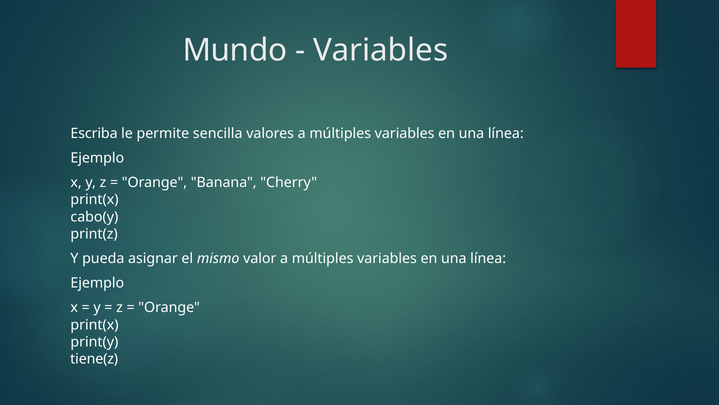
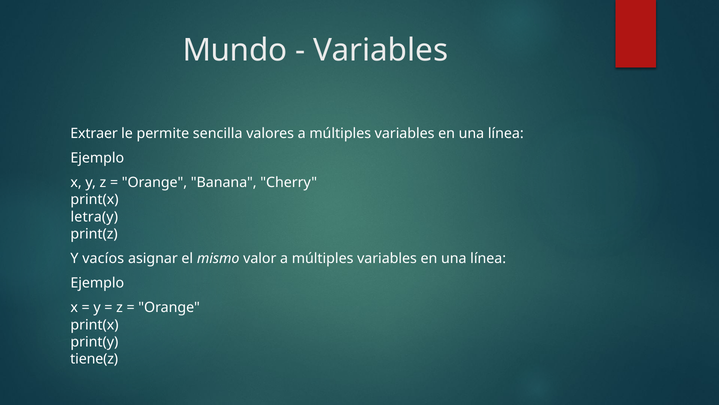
Escriba: Escriba -> Extraer
cabo(y: cabo(y -> letra(y
pueda: pueda -> vacíos
